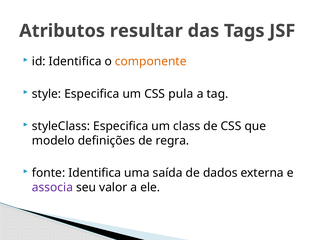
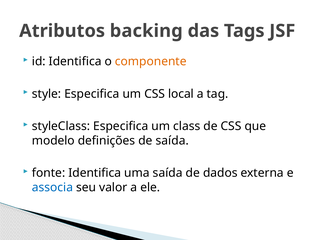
resultar: resultar -> backing
pula: pula -> local
de regra: regra -> saída
associa colour: purple -> blue
